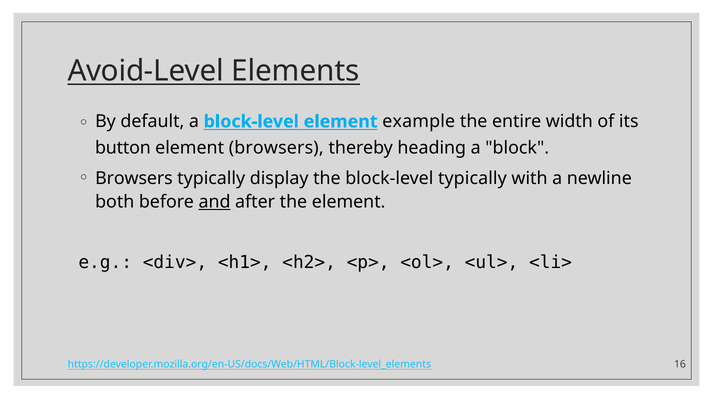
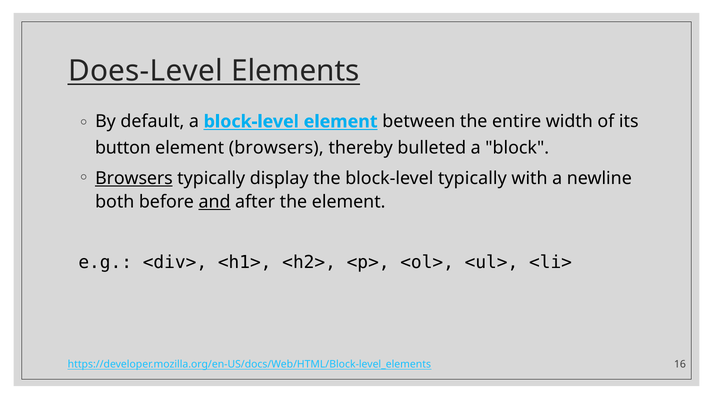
Avoid-Level: Avoid-Level -> Does-Level
example: example -> between
heading: heading -> bulleted
Browsers at (134, 178) underline: none -> present
